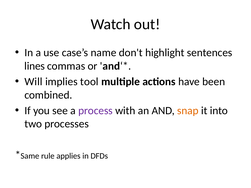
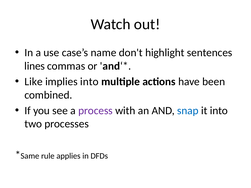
Will: Will -> Like
implies tool: tool -> into
snap colour: orange -> blue
